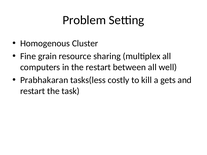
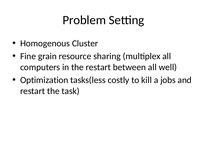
Prabhakaran: Prabhakaran -> Optimization
gets: gets -> jobs
